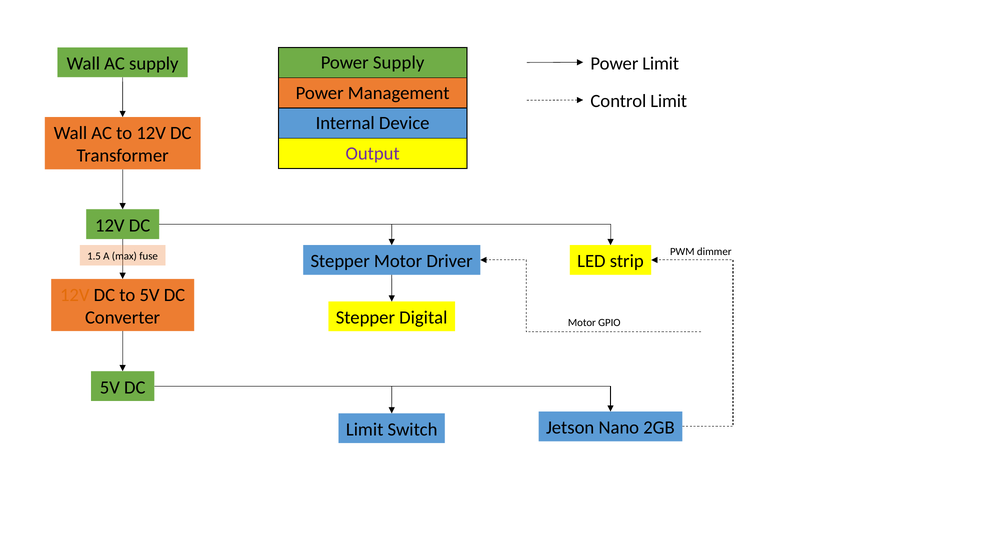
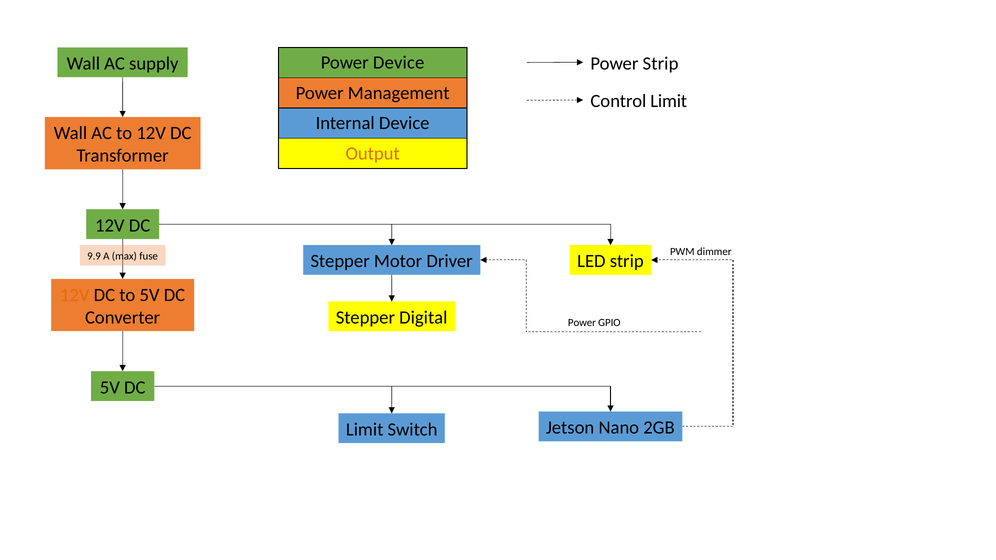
Power Supply: Supply -> Device
Power Limit: Limit -> Strip
Output colour: purple -> orange
1.5: 1.5 -> 9.9
Motor at (582, 323): Motor -> Power
